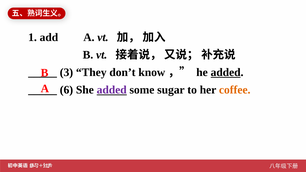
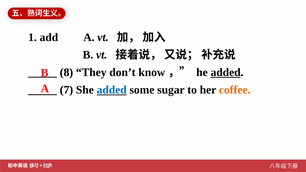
3: 3 -> 8
6: 6 -> 7
added at (112, 90) colour: purple -> blue
